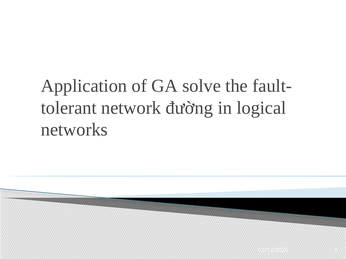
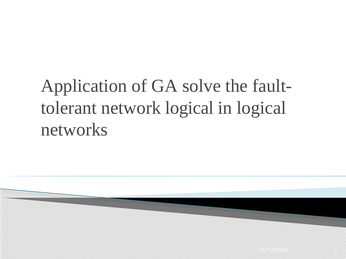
network đường: đường -> logical
